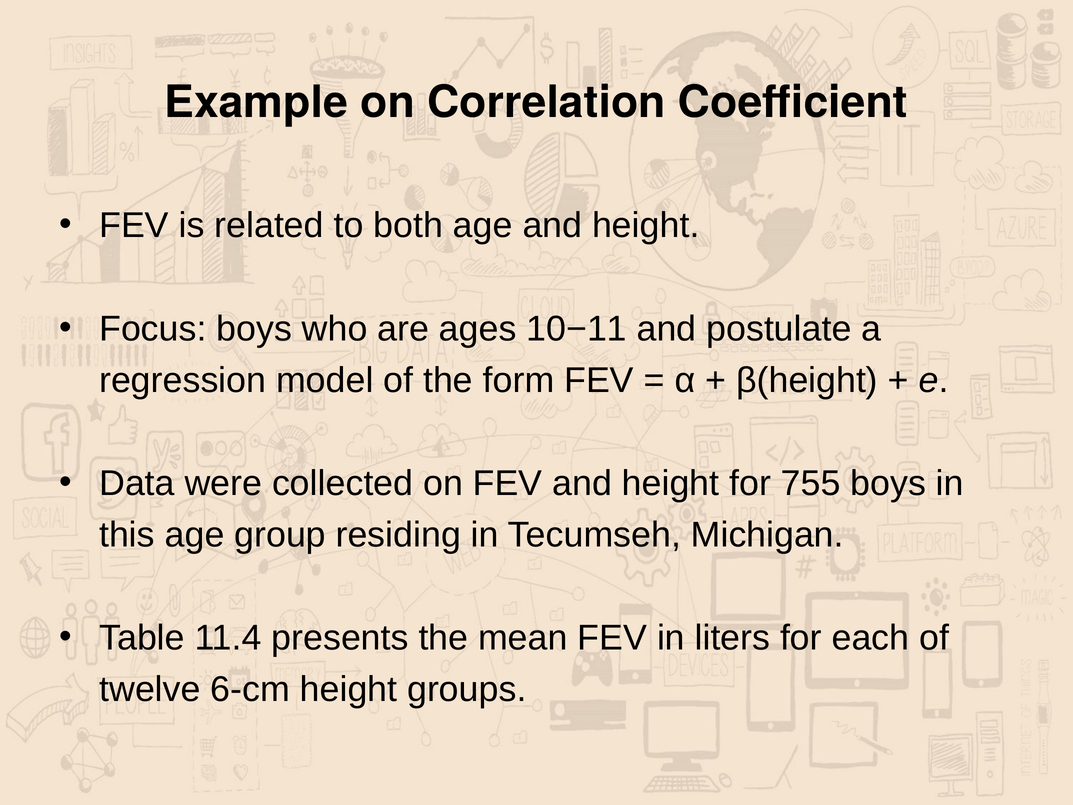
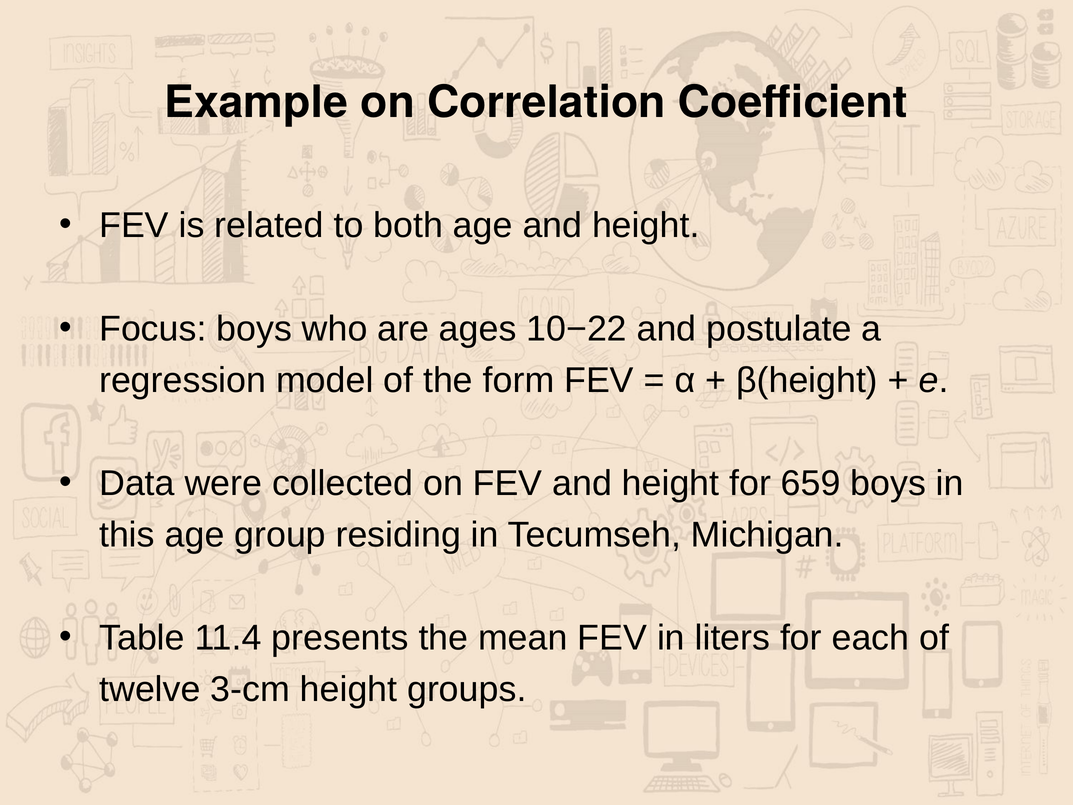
10−11: 10−11 -> 10−22
755: 755 -> 659
6-cm: 6-cm -> 3-cm
